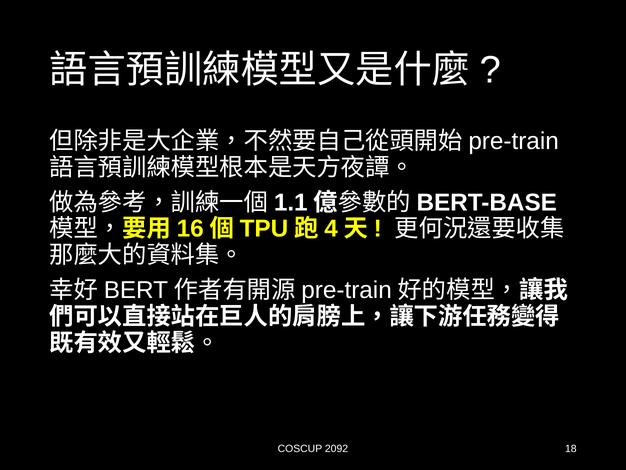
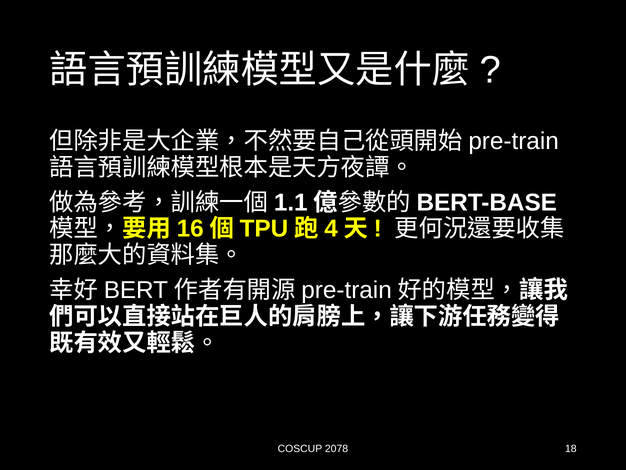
2092: 2092 -> 2078
